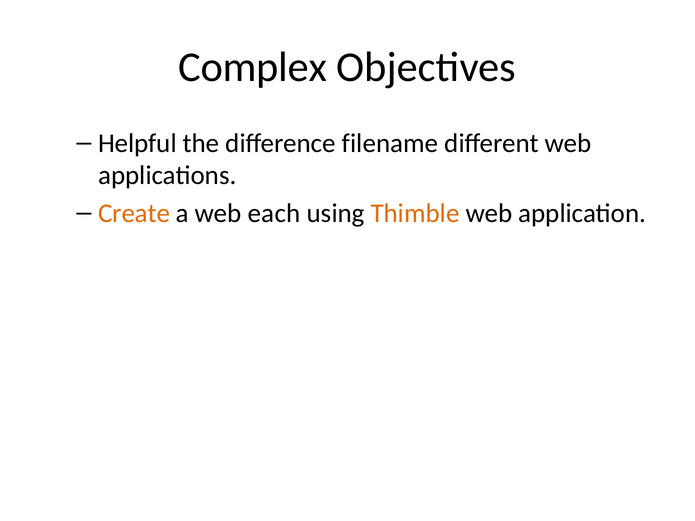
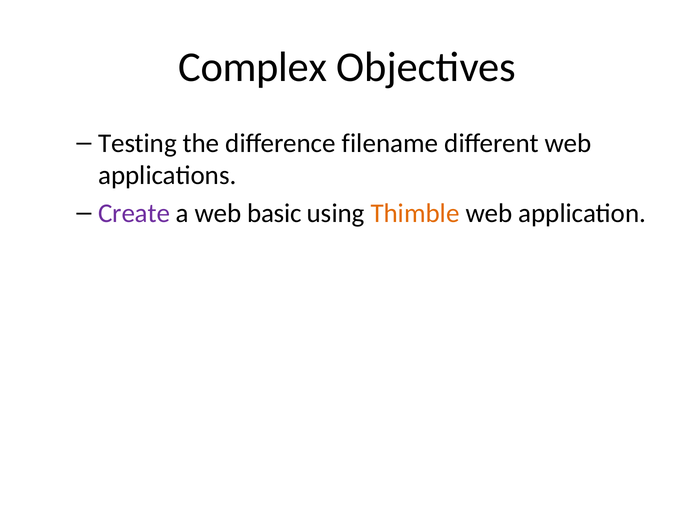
Helpful: Helpful -> Testing
Create colour: orange -> purple
each: each -> basic
